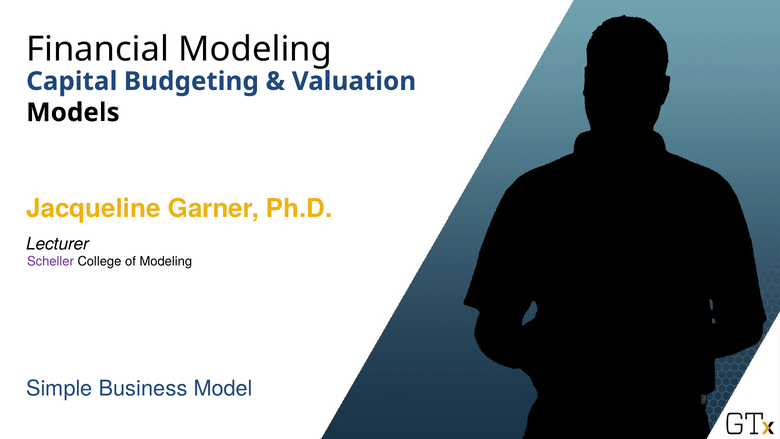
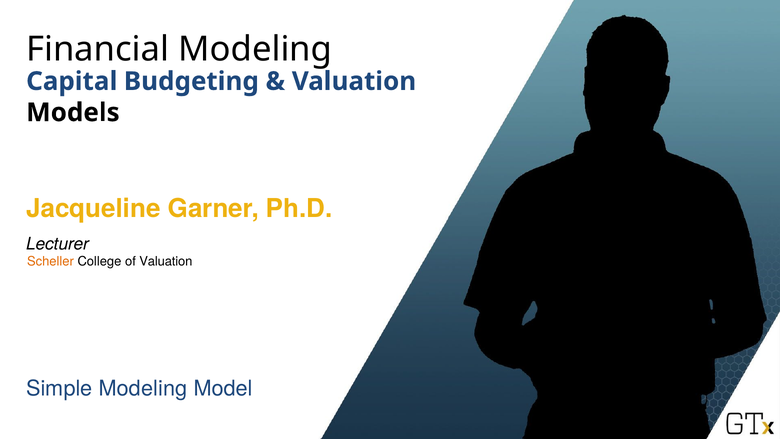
Scheller colour: purple -> orange
of Modeling: Modeling -> Valuation
Simple Business: Business -> Modeling
